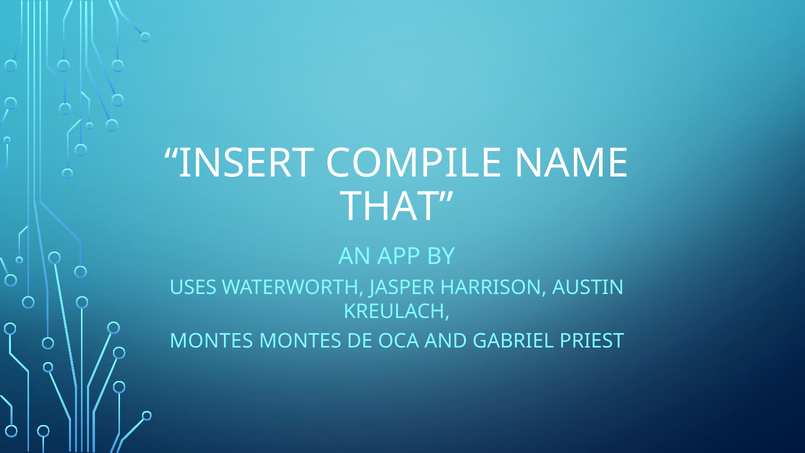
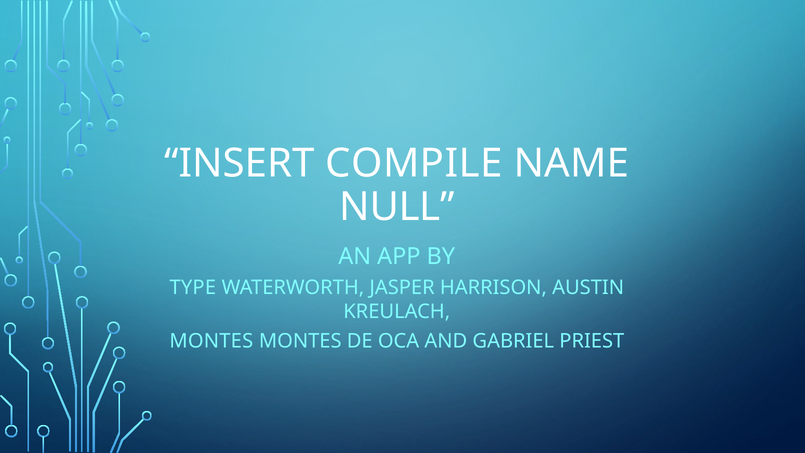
THAT: THAT -> NULL
USES: USES -> TYPE
